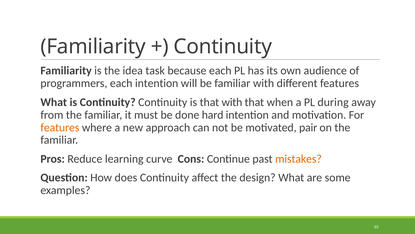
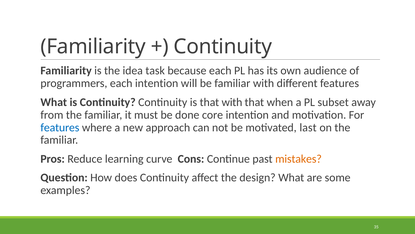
during: during -> subset
hard: hard -> core
features at (60, 127) colour: orange -> blue
pair: pair -> last
